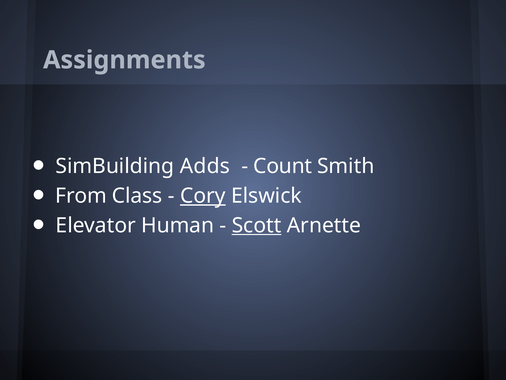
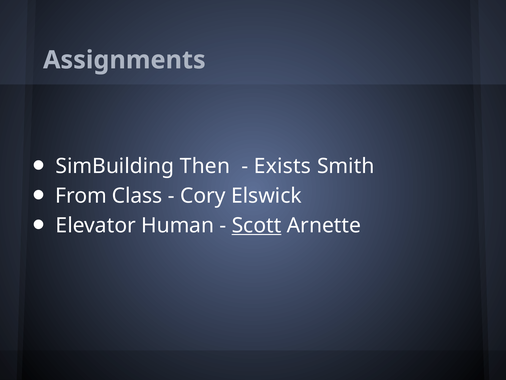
Adds: Adds -> Then
Count: Count -> Exists
Cory underline: present -> none
